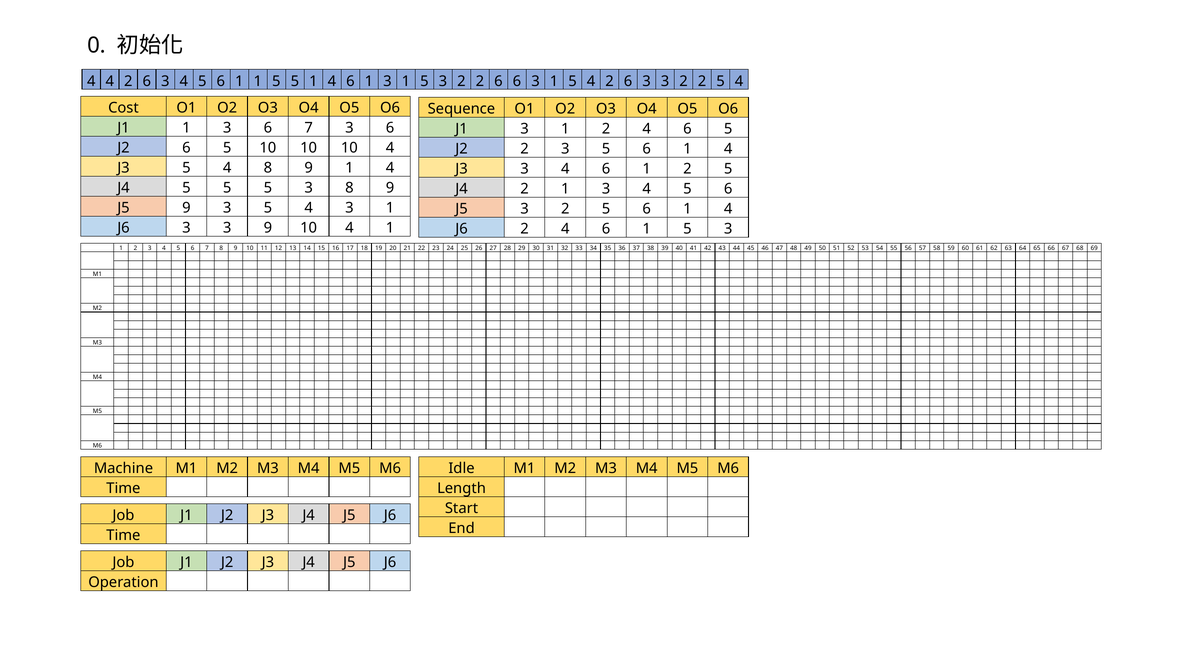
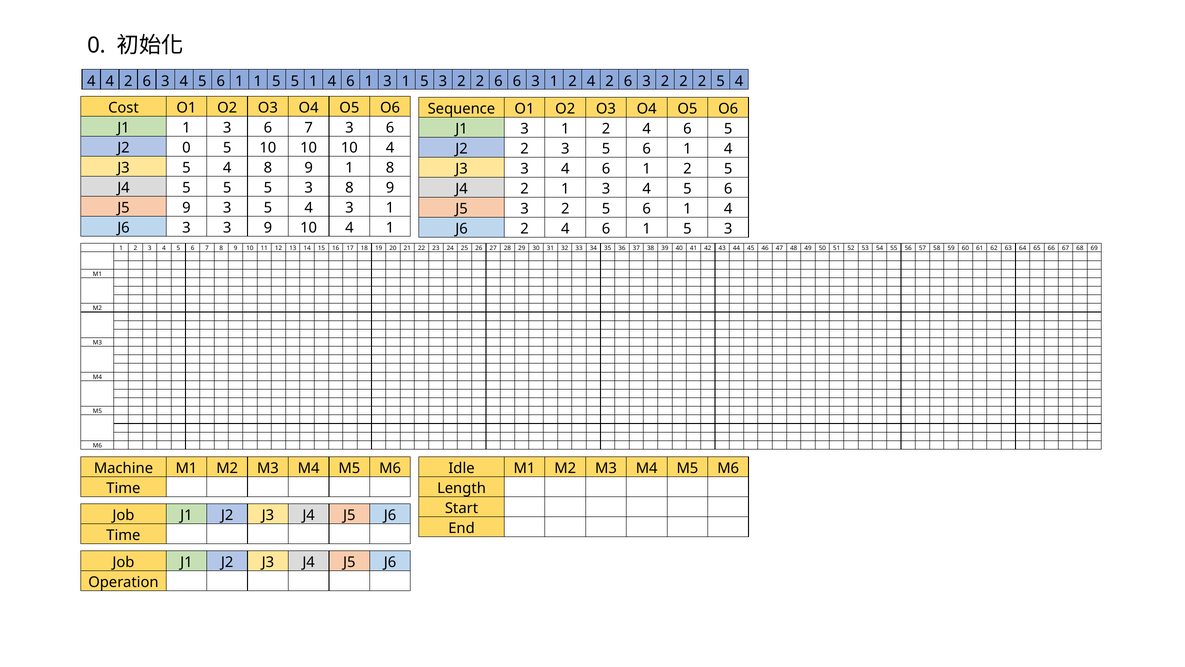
6 3 1 5: 5 -> 2
6 3 3: 3 -> 2
6 at (186, 148): 6 -> 0
9 1 4: 4 -> 8
